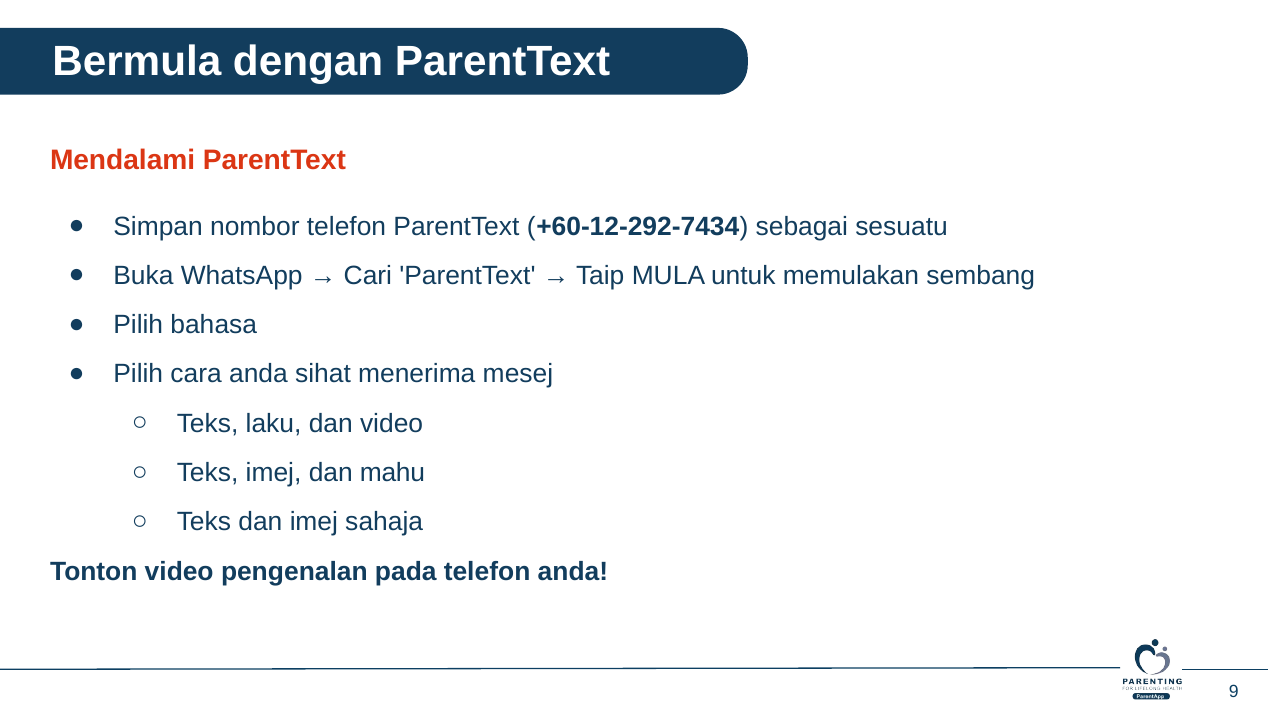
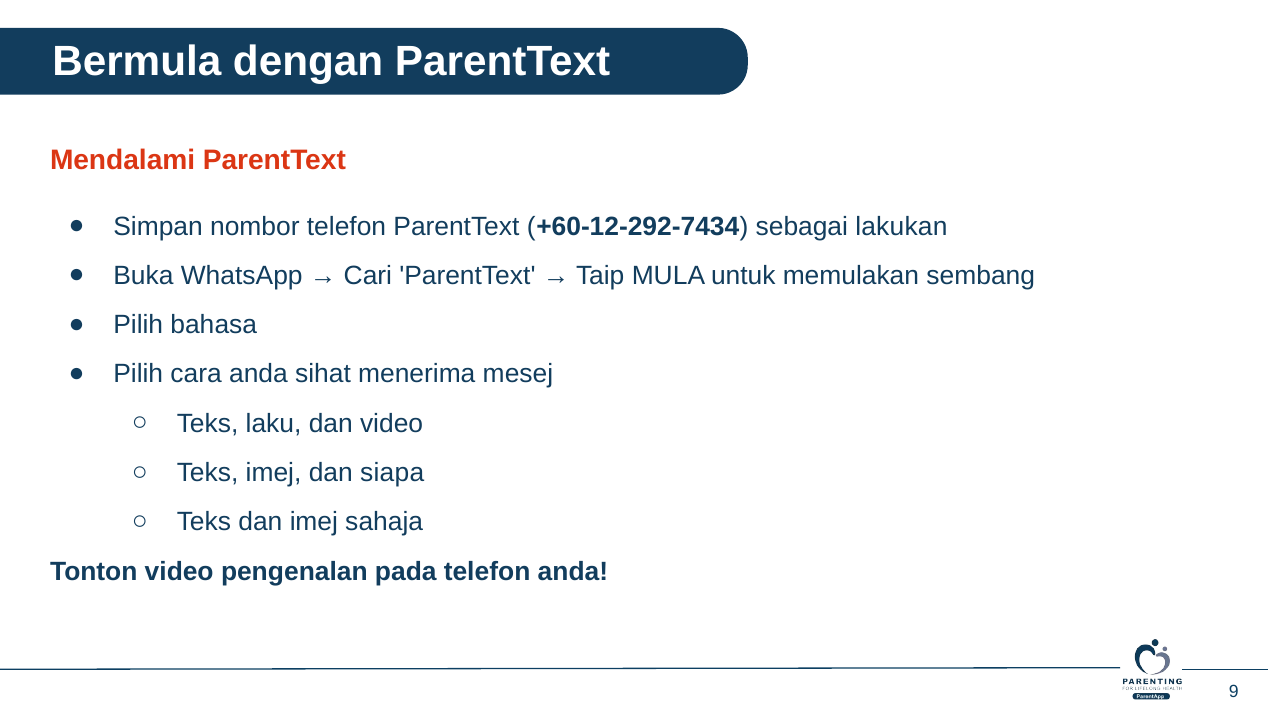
sesuatu: sesuatu -> lakukan
mahu: mahu -> siapa
